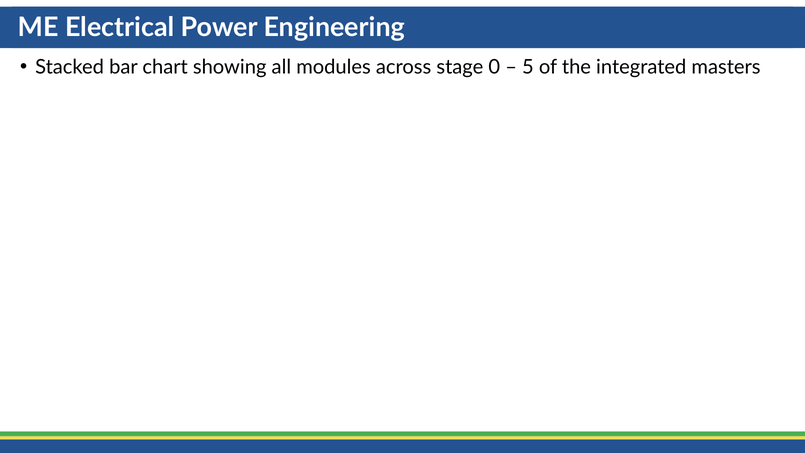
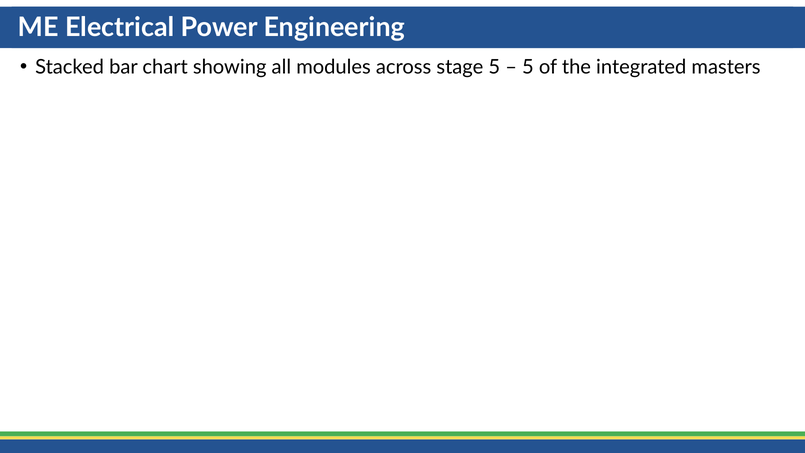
stage 0: 0 -> 5
